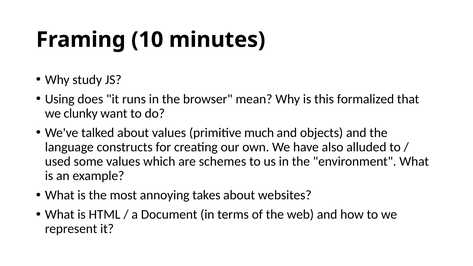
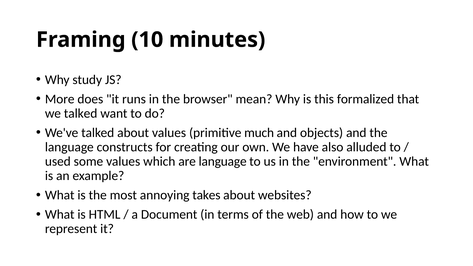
Using: Using -> More
we clunky: clunky -> talked
are schemes: schemes -> language
